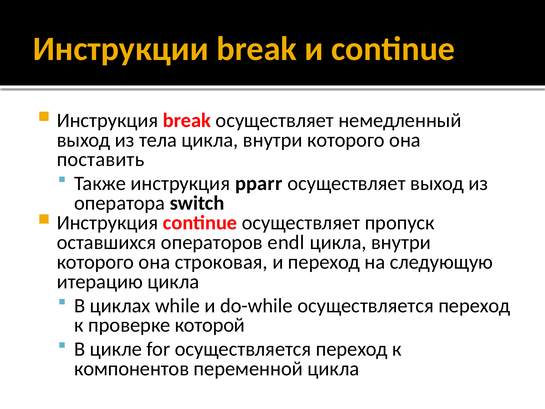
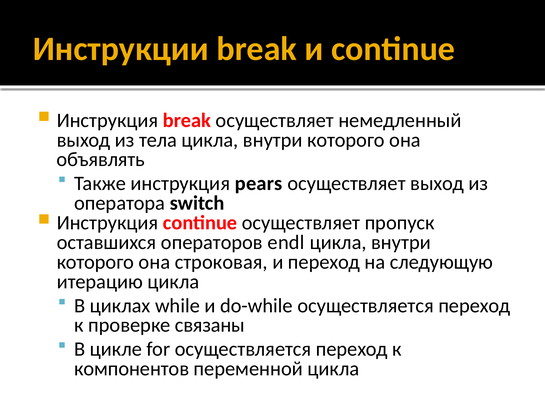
поставить: поставить -> объявлять
pparr: pparr -> pears
которой: которой -> связаны
